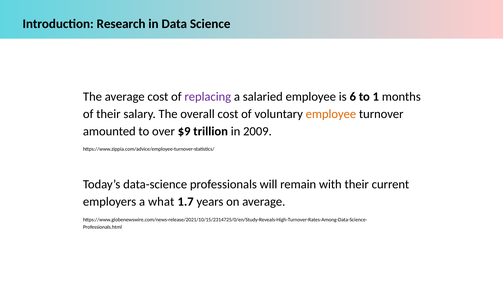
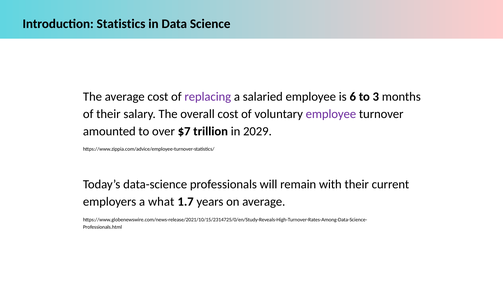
Research: Research -> Statistics
1: 1 -> 3
employee at (331, 114) colour: orange -> purple
$9: $9 -> $7
2009: 2009 -> 2029
